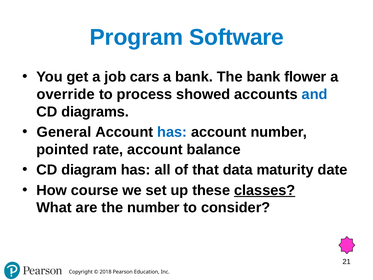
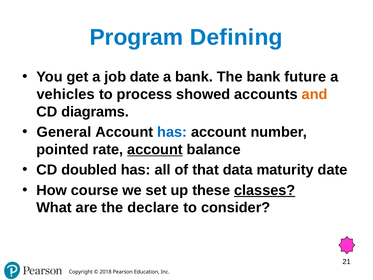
Software: Software -> Defining
job cars: cars -> date
flower: flower -> future
override: override -> vehicles
and colour: blue -> orange
account at (155, 149) underline: none -> present
diagram: diagram -> doubled
the number: number -> declare
